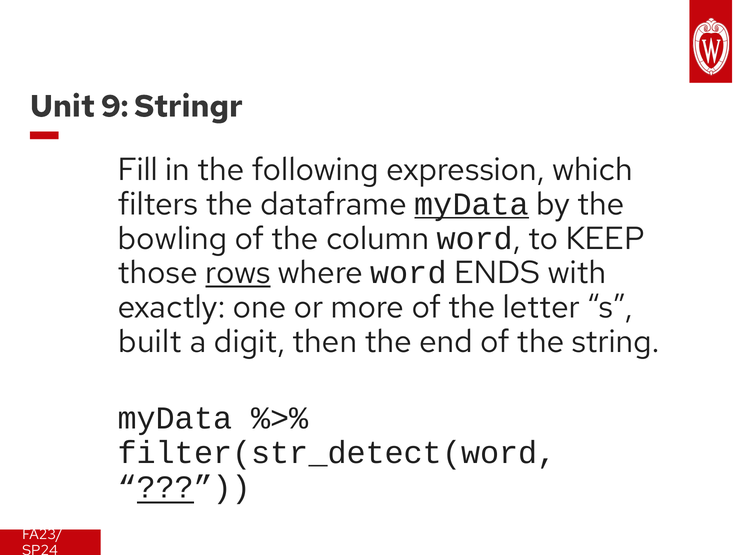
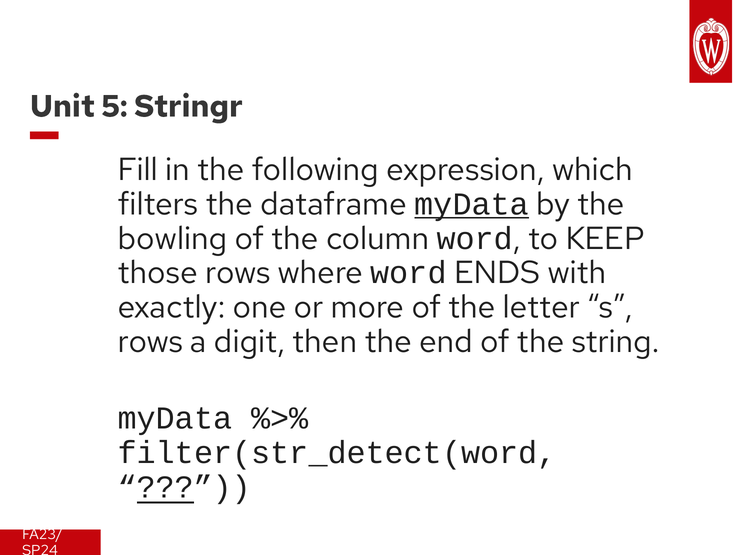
9: 9 -> 5
rows at (238, 273) underline: present -> none
built at (150, 341): built -> rows
